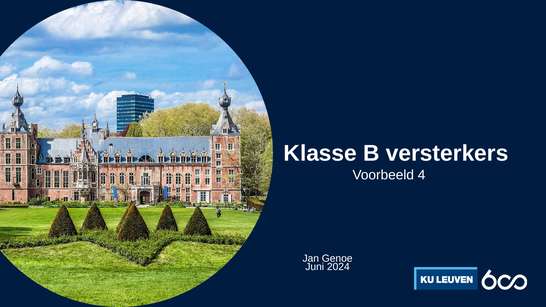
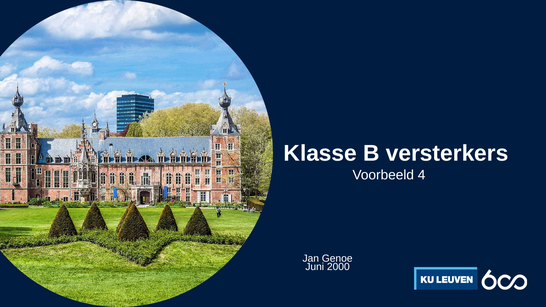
2024: 2024 -> 2000
